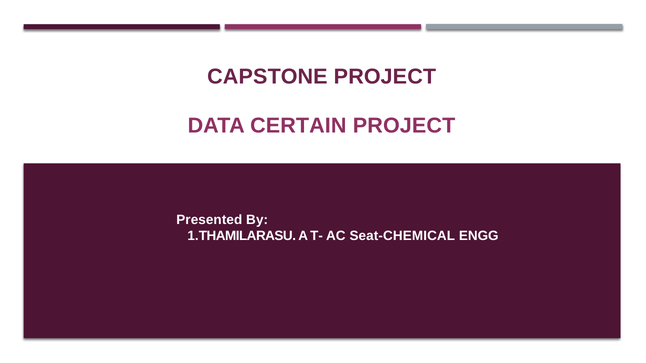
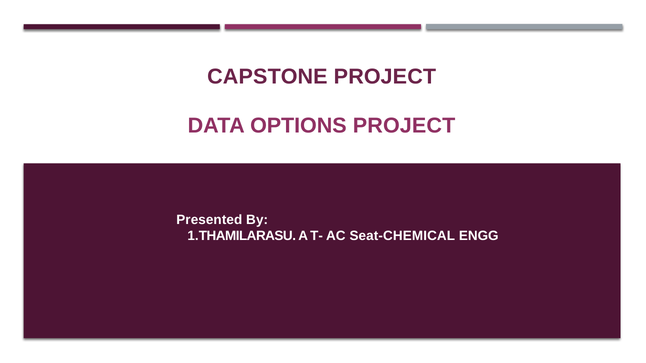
CERTAIN: CERTAIN -> OPTIONS
